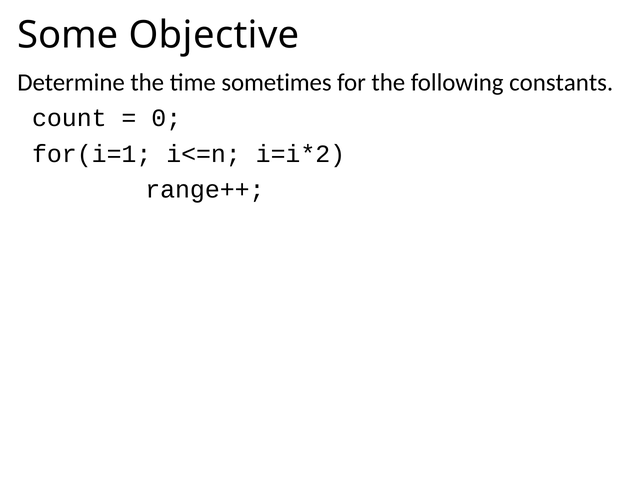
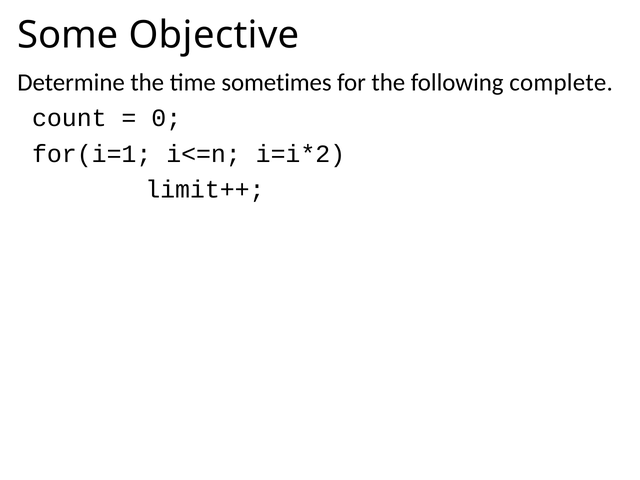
constants: constants -> complete
range++: range++ -> limit++
